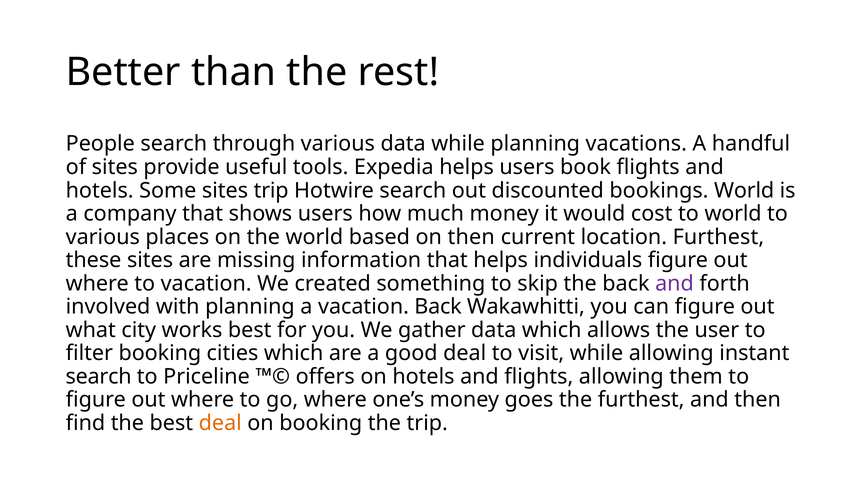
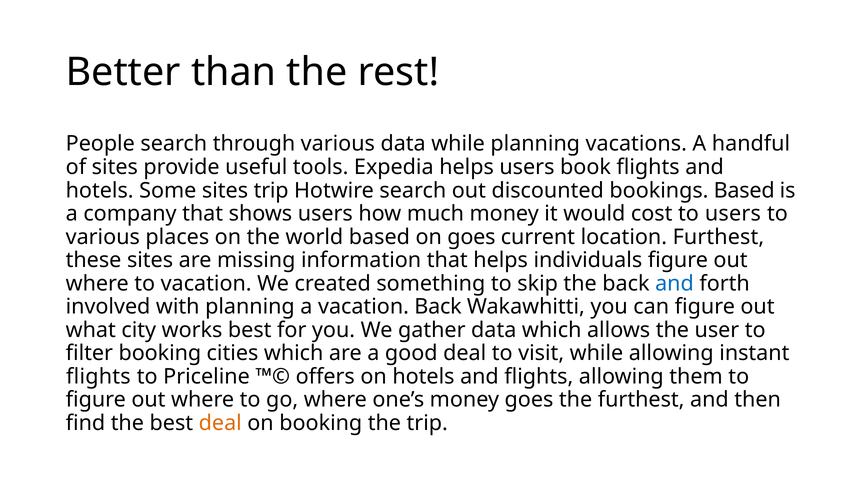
bookings World: World -> Based
to world: world -> users
on then: then -> goes
and at (674, 283) colour: purple -> blue
search at (99, 376): search -> flights
